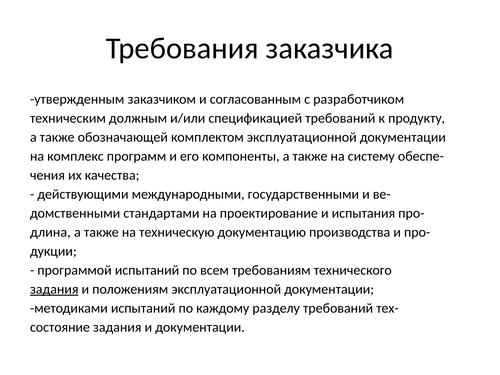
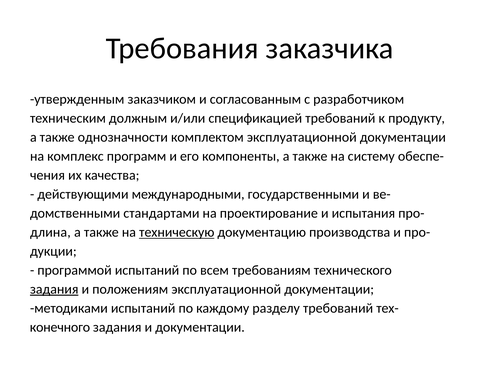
обозначающей: обозначающей -> однозначности
техническую underline: none -> present
состояние: состояние -> конечного
